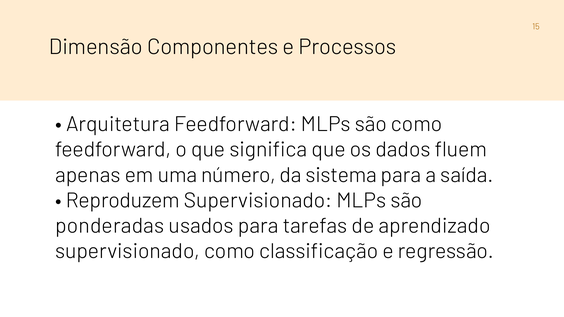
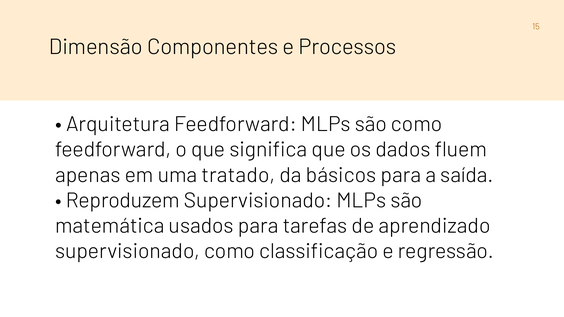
número: número -> tratado
sistema: sistema -> básicos
ponderadas: ponderadas -> matemática
